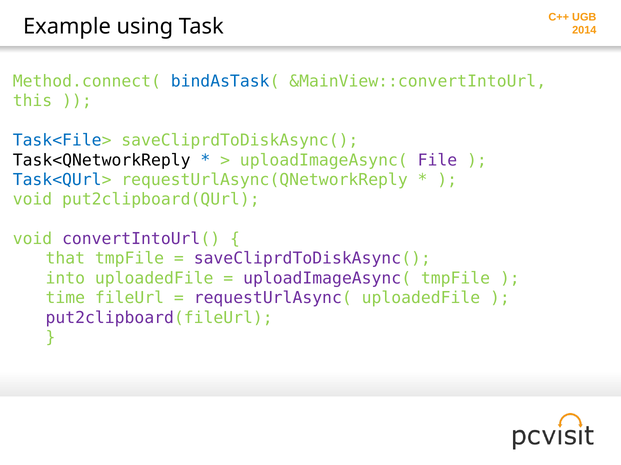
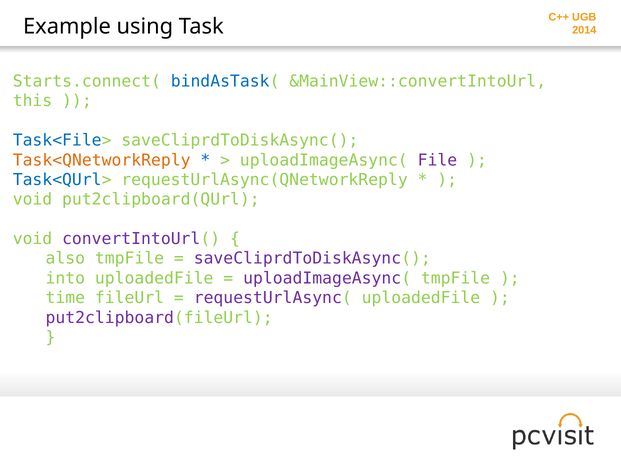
Method.connect(: Method.connect( -> Starts.connect(
Task<QNetworkReply colour: black -> orange
that: that -> also
